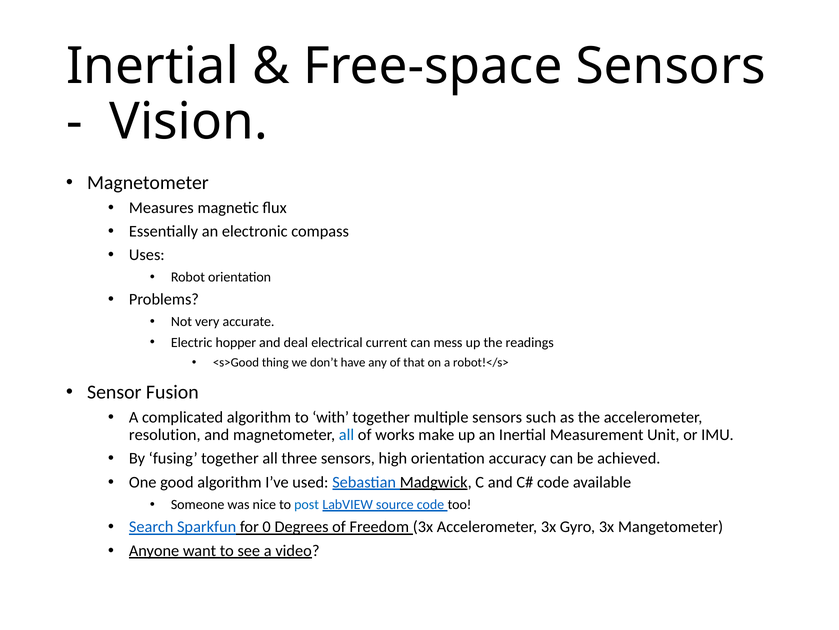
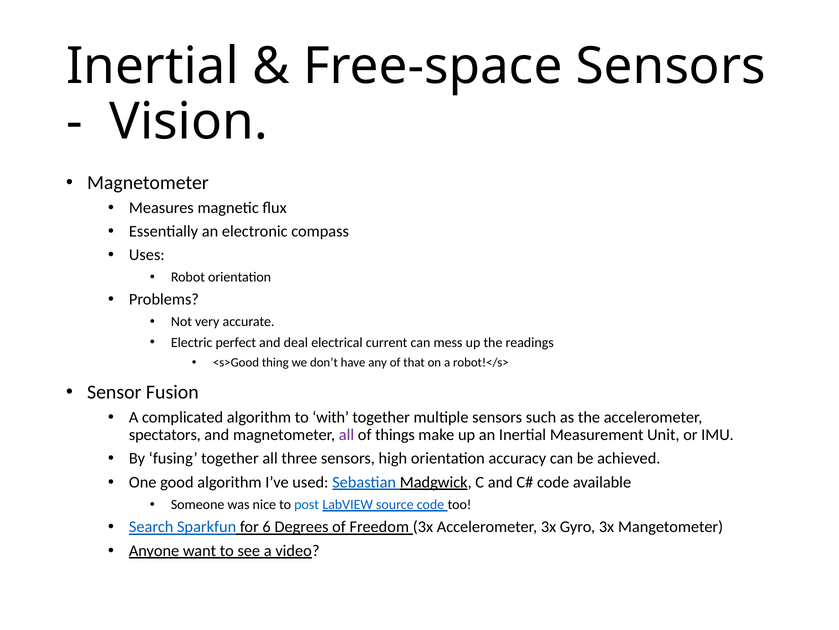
hopper: hopper -> perfect
resolution: resolution -> spectators
all at (347, 435) colour: blue -> purple
works: works -> things
0: 0 -> 6
